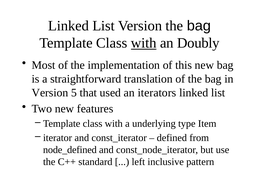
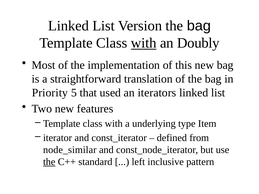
Version at (50, 93): Version -> Priority
node_defined: node_defined -> node_similar
the at (49, 162) underline: none -> present
